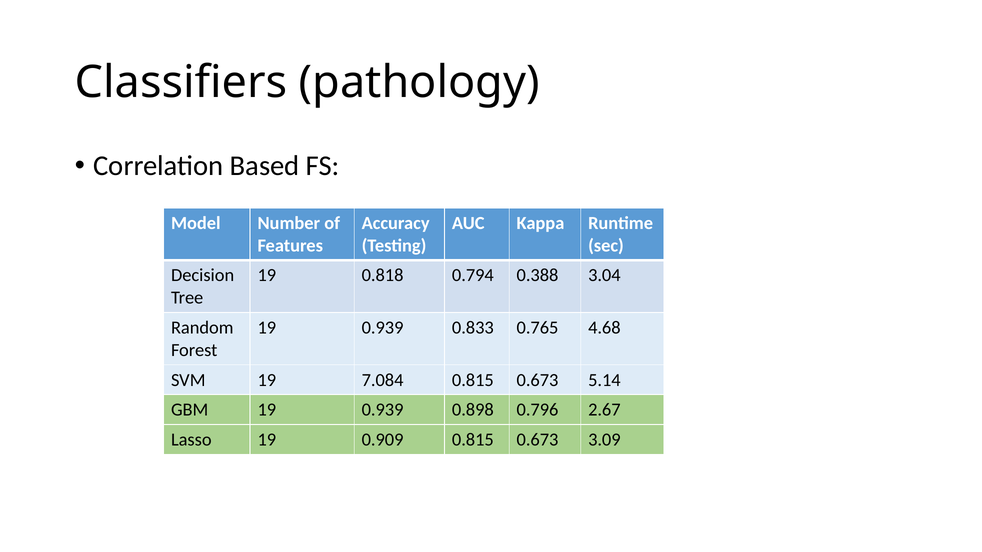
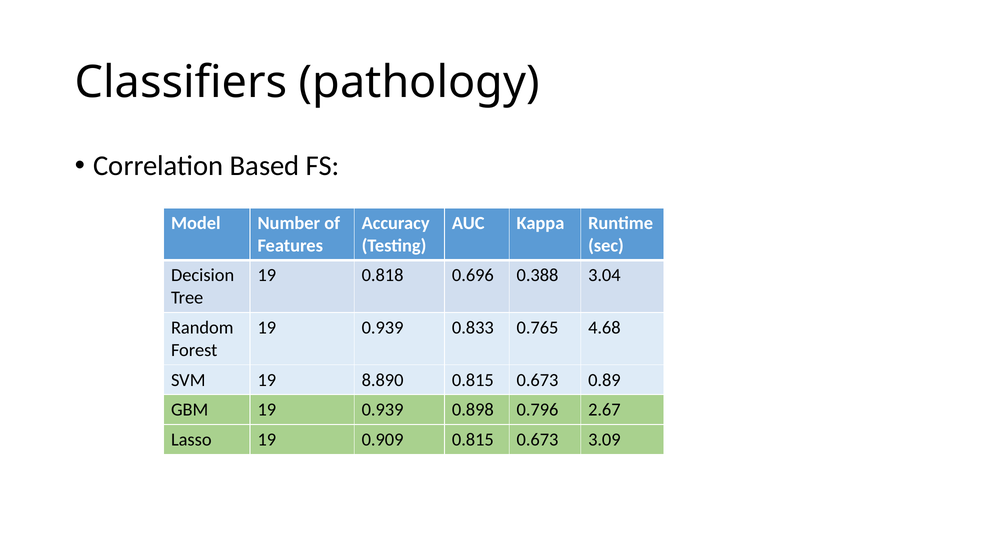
0.794: 0.794 -> 0.696
7.084: 7.084 -> 8.890
5.14: 5.14 -> 0.89
